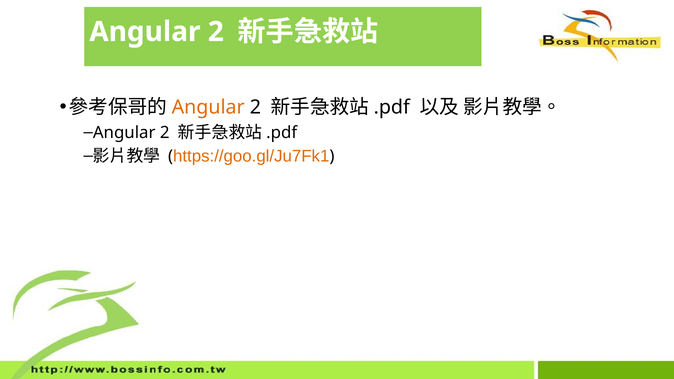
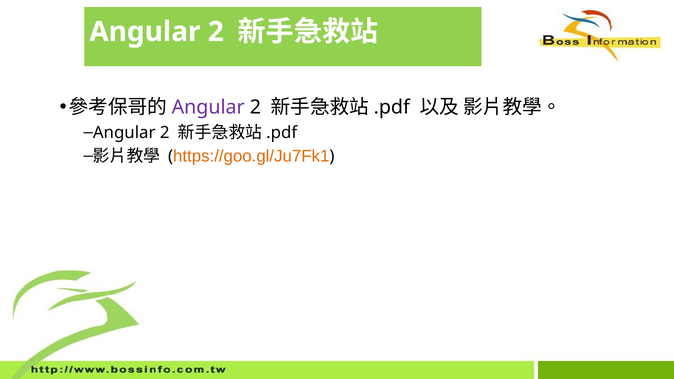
Angular at (208, 107) colour: orange -> purple
